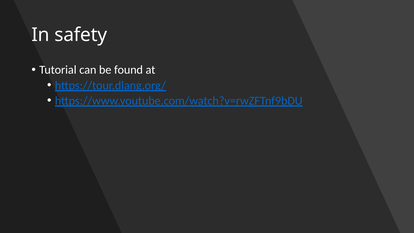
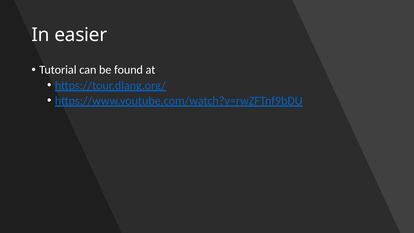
safety: safety -> easier
